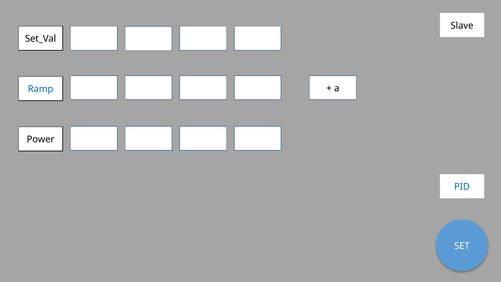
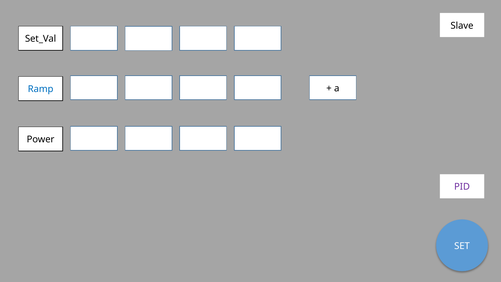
PID colour: blue -> purple
